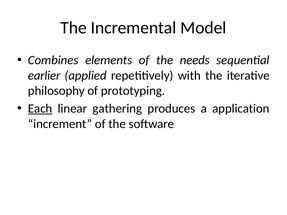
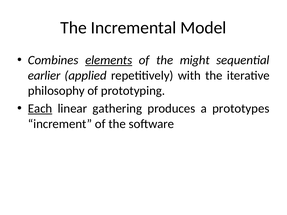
elements underline: none -> present
needs: needs -> might
application: application -> prototypes
